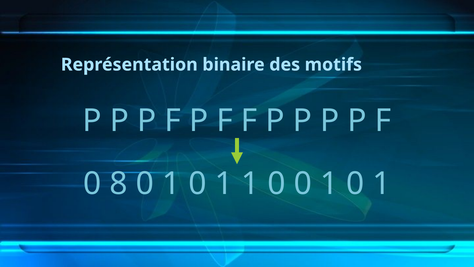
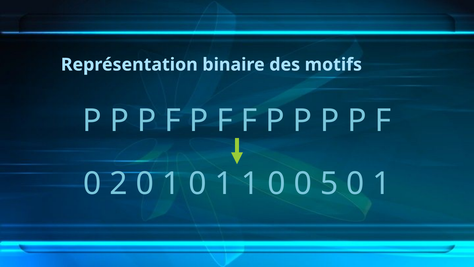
8: 8 -> 2
0 0 1: 1 -> 5
